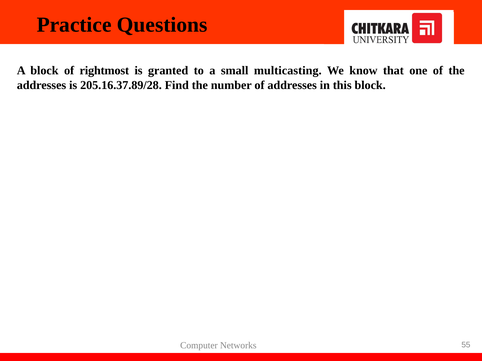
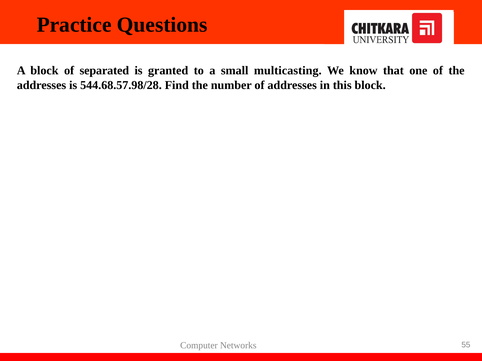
rightmost: rightmost -> separated
205.16.37.89/28: 205.16.37.89/28 -> 544.68.57.98/28
